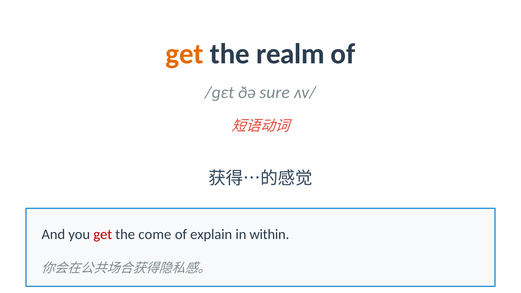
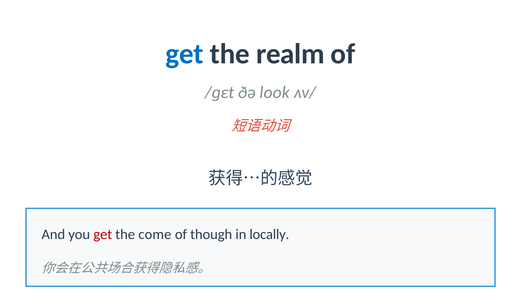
get at (185, 54) colour: orange -> blue
sure: sure -> look
explain: explain -> though
within: within -> locally
